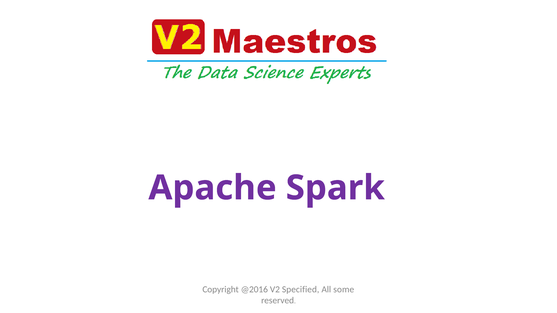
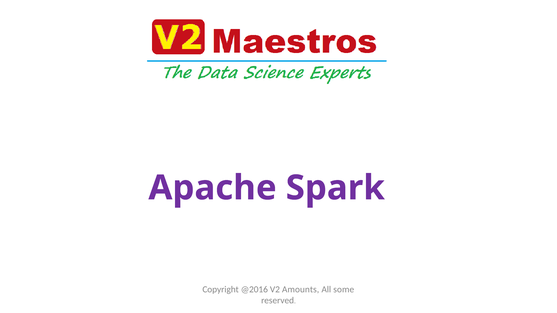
Specified: Specified -> Amounts
